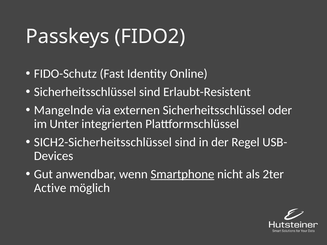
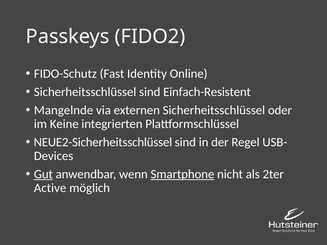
Erlaubt-Resistent: Erlaubt-Resistent -> Einfach-Resistent
Unter: Unter -> Keine
SICH2-Sicherheitsschlüssel: SICH2-Sicherheitsschlüssel -> NEUE2-Sicherheitsschlüssel
Gut underline: none -> present
